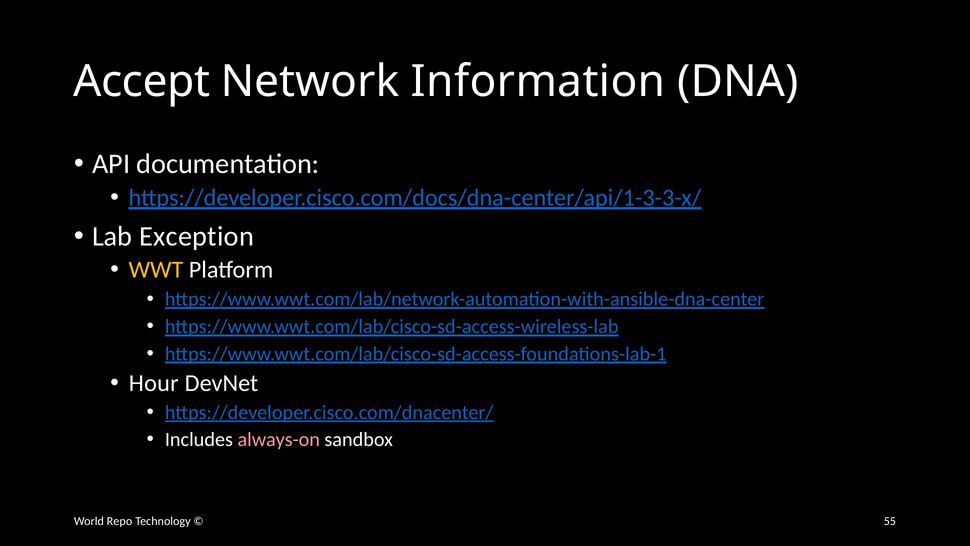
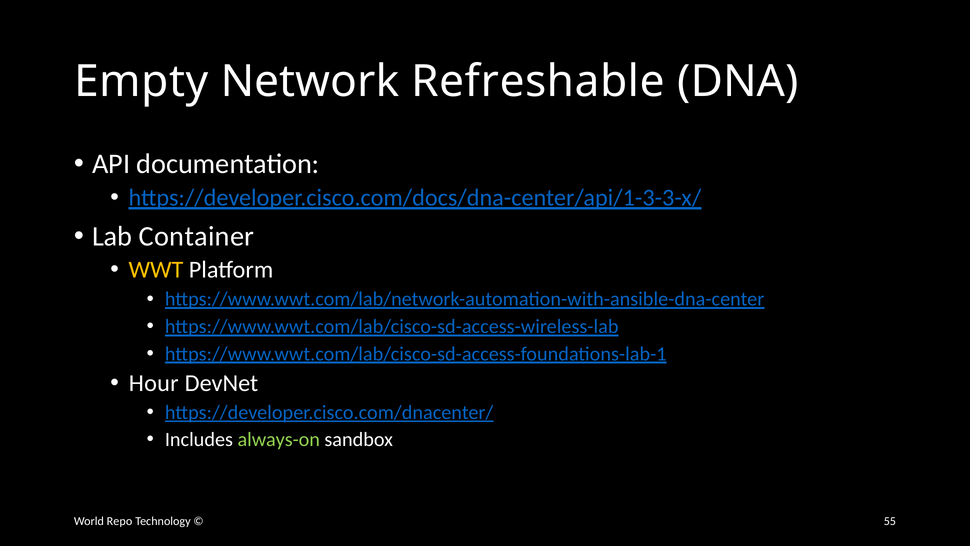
Accept: Accept -> Empty
Information: Information -> Refreshable
Exception: Exception -> Container
always-on colour: pink -> light green
